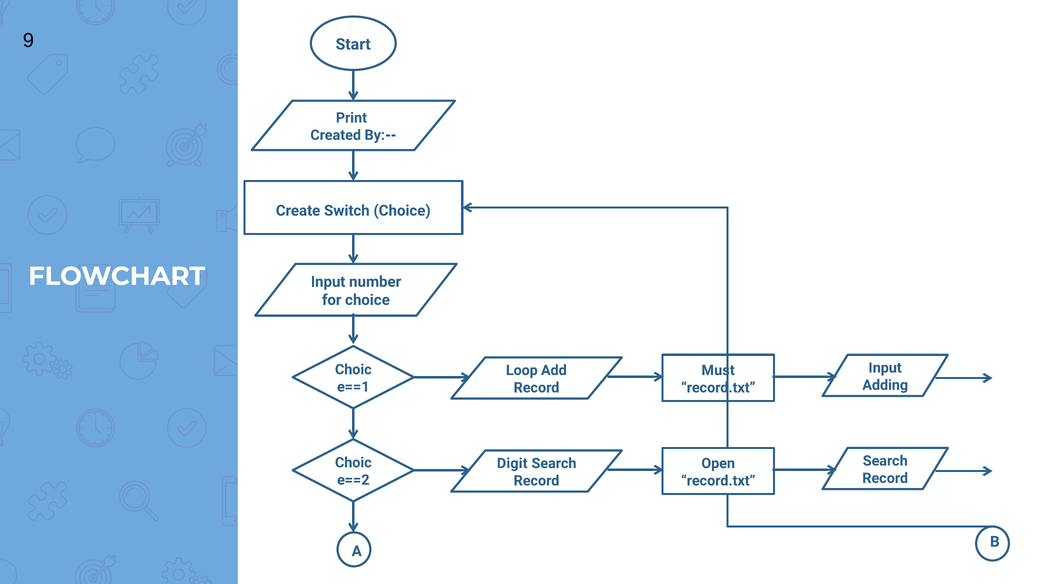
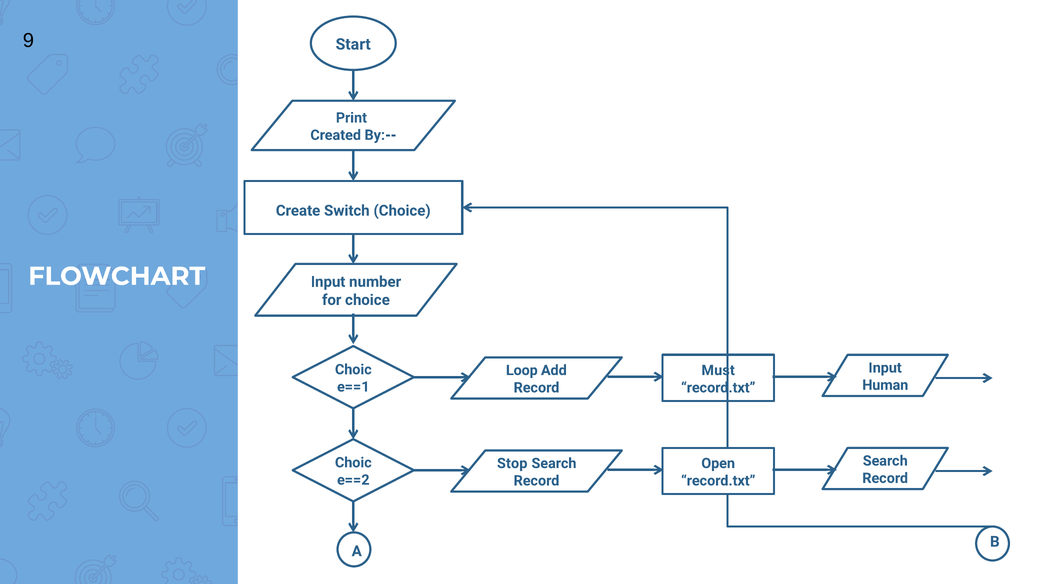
Adding: Adding -> Human
Digit: Digit -> Stop
